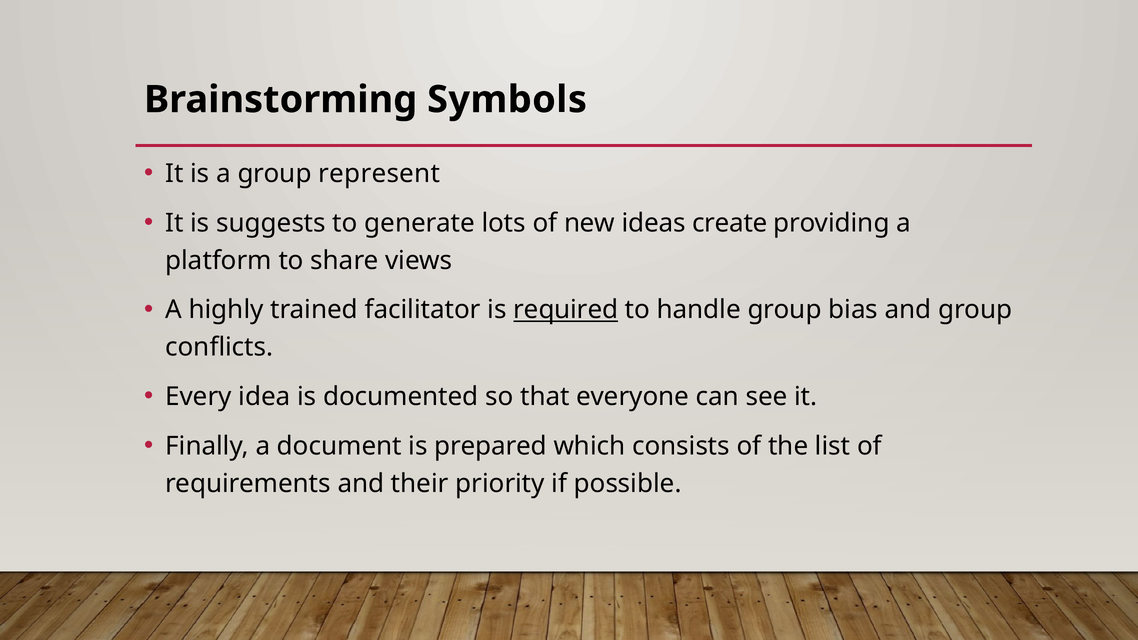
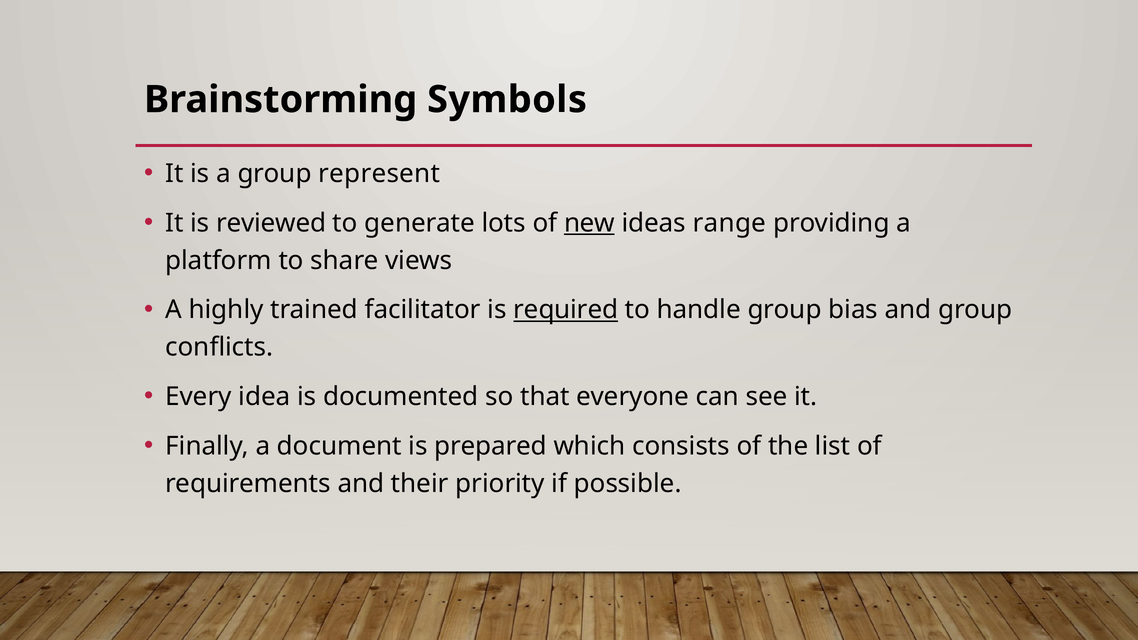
suggests: suggests -> reviewed
new underline: none -> present
create: create -> range
